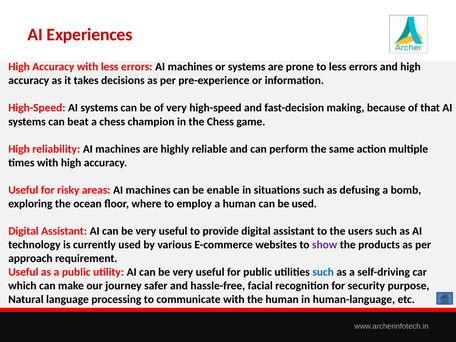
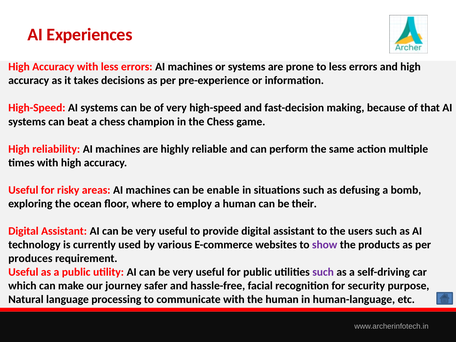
be used: used -> their
approach: approach -> produces
such at (323, 272) colour: blue -> purple
